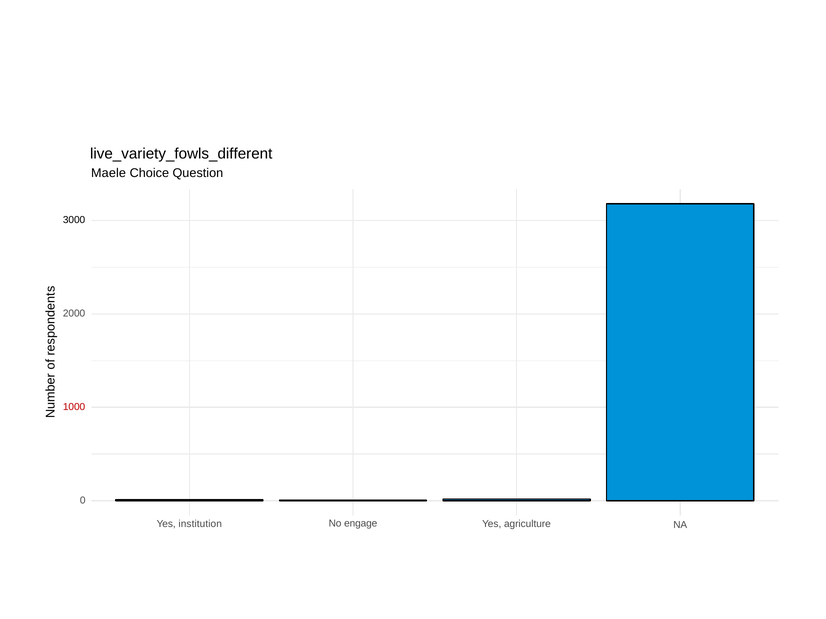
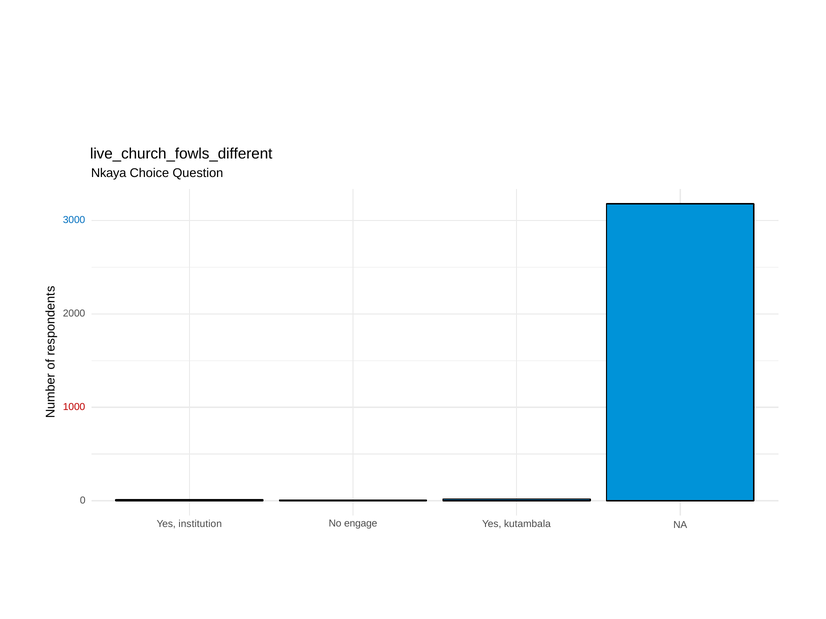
live_variety_fowls_different: live_variety_fowls_different -> live_church_fowls_different
Maele: Maele -> Nkaya
3000 colour: black -> blue
agriculture: agriculture -> kutambala
